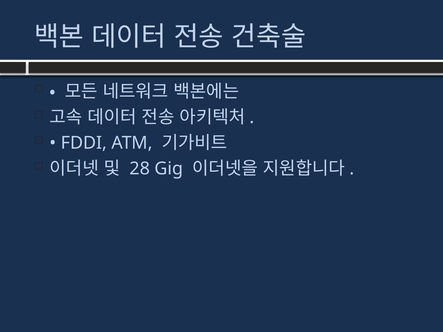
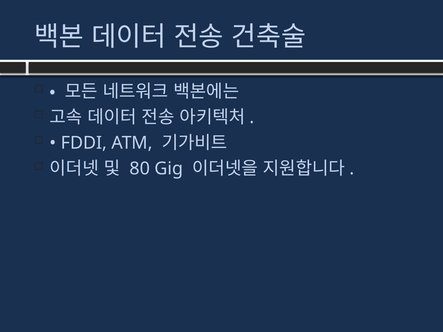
28: 28 -> 80
